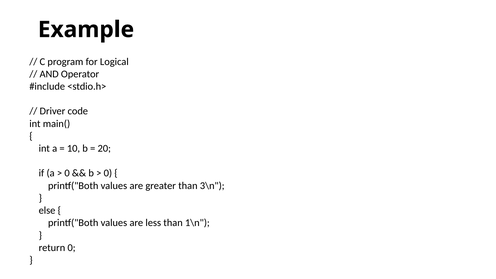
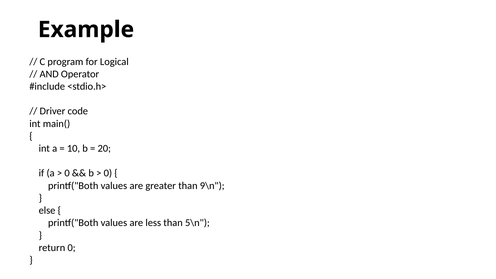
3\n: 3\n -> 9\n
1\n: 1\n -> 5\n
